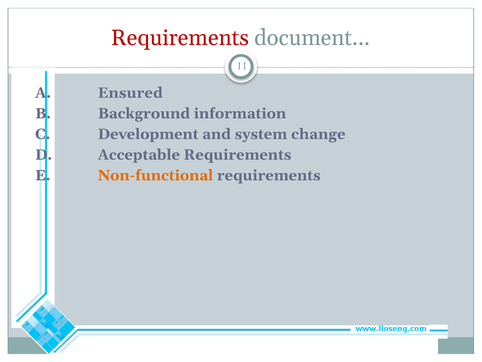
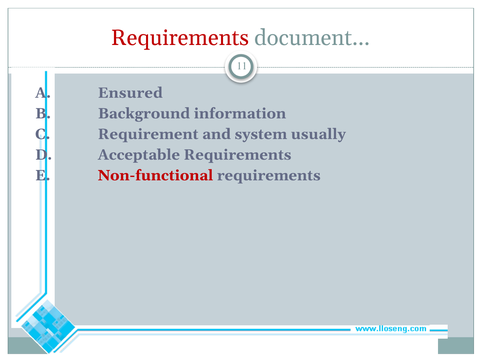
Development: Development -> Requirement
change: change -> usually
Non-functional colour: orange -> red
